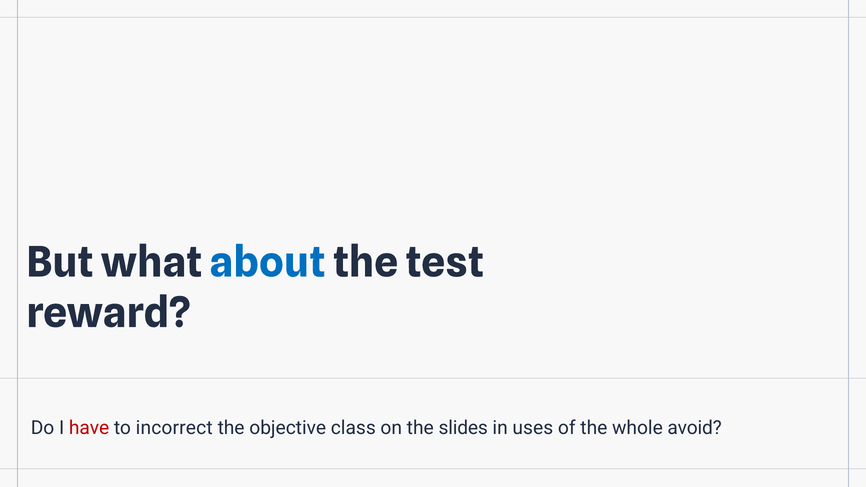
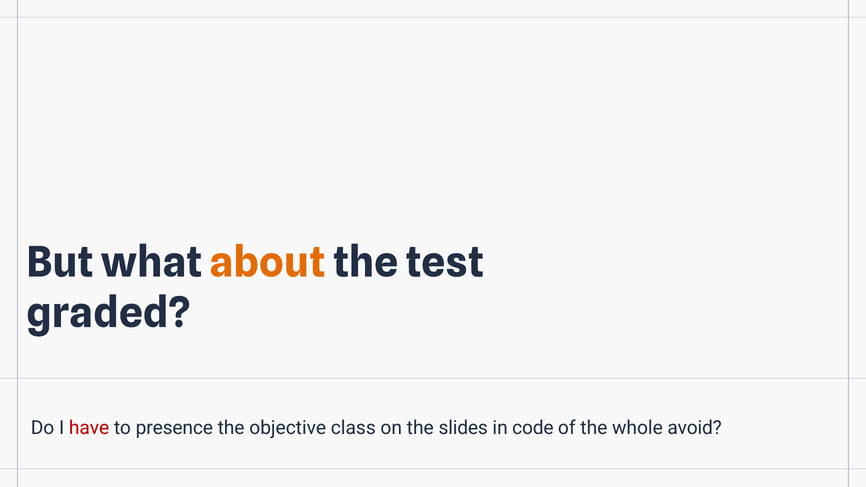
about colour: blue -> orange
reward: reward -> graded
incorrect: incorrect -> presence
uses: uses -> code
